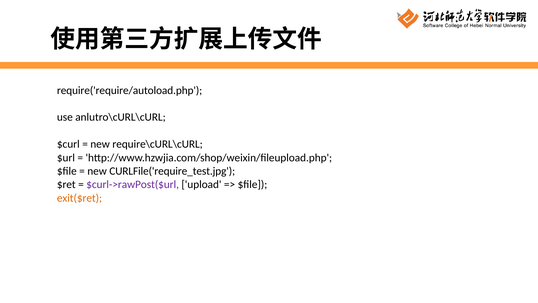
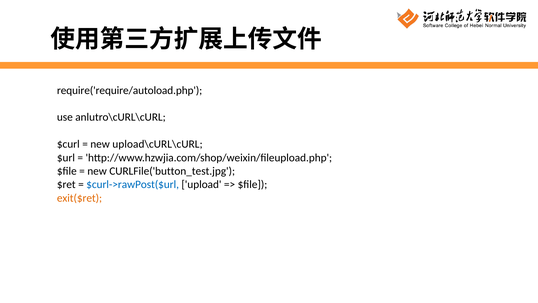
require\cURL\cURL: require\cURL\cURL -> upload\cURL\cURL
CURLFile('require_test.jpg: CURLFile('require_test.jpg -> CURLFile('button_test.jpg
$curl->rawPost($url colour: purple -> blue
